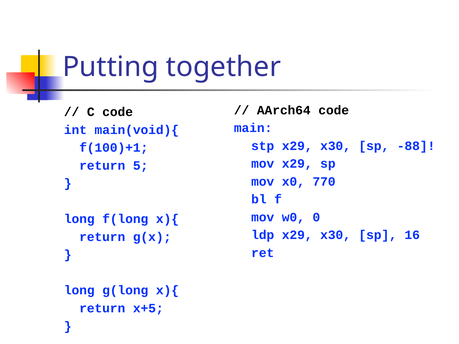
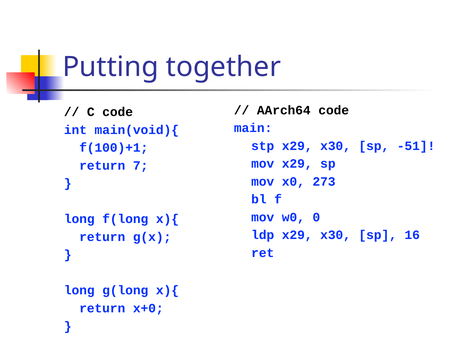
-88: -88 -> -51
5: 5 -> 7
770: 770 -> 273
x+5: x+5 -> x+0
